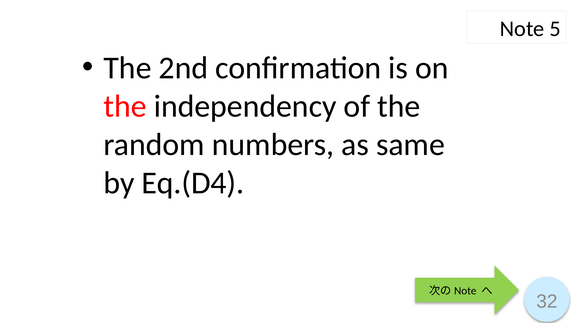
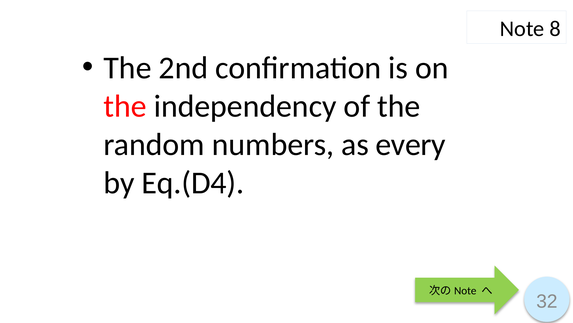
5: 5 -> 8
same: same -> every
